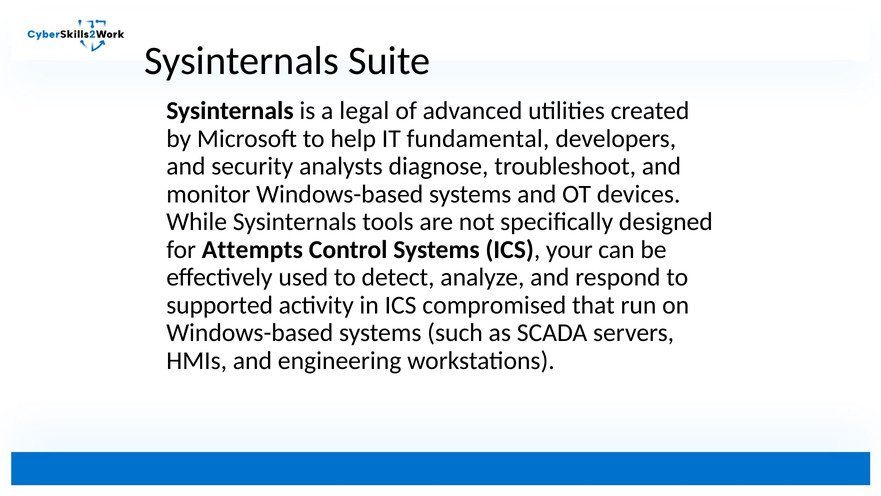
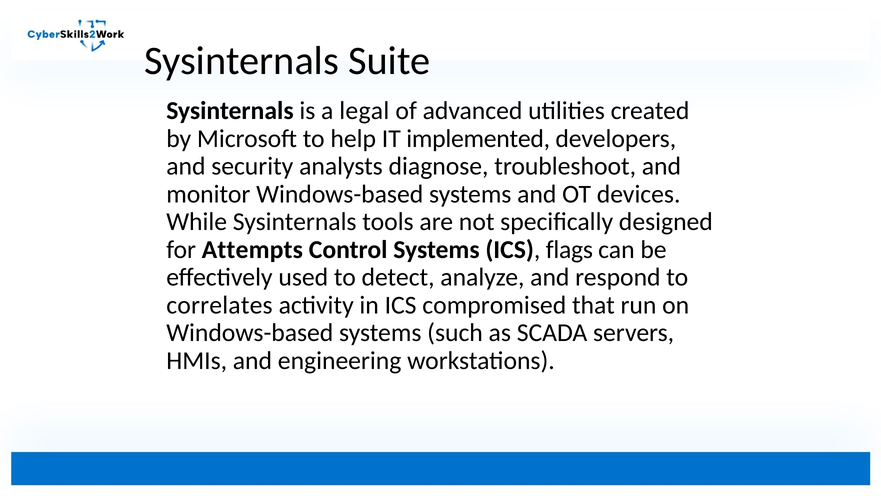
fundamental: fundamental -> implemented
your: your -> flags
supported: supported -> correlates
